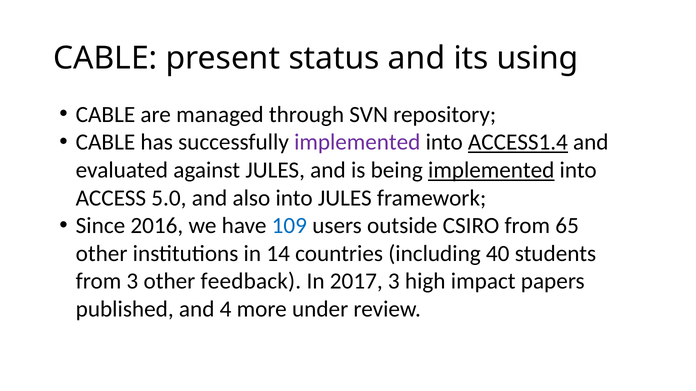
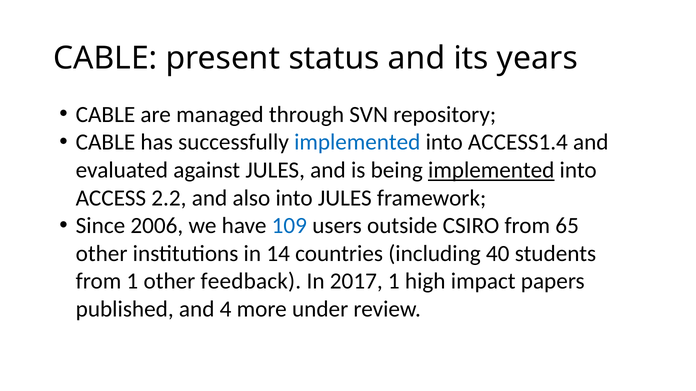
using: using -> years
implemented at (357, 142) colour: purple -> blue
ACCESS1.4 underline: present -> none
5.0: 5.0 -> 2.2
2016: 2016 -> 2006
from 3: 3 -> 1
2017 3: 3 -> 1
